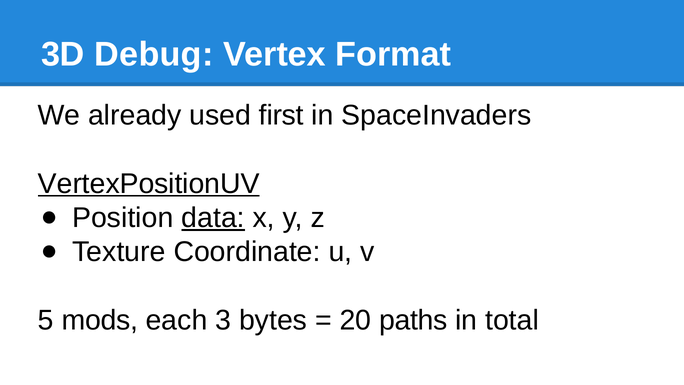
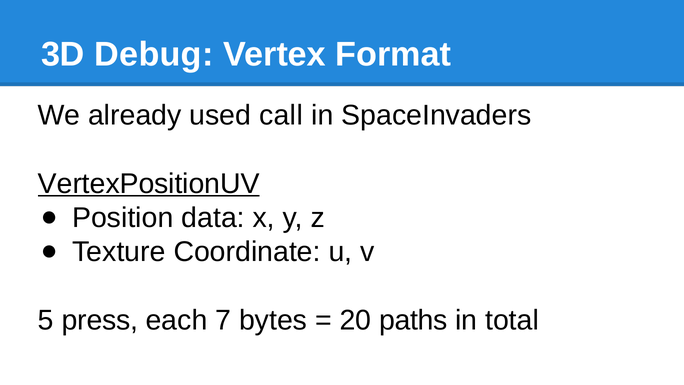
first: first -> call
data underline: present -> none
mods: mods -> press
3: 3 -> 7
